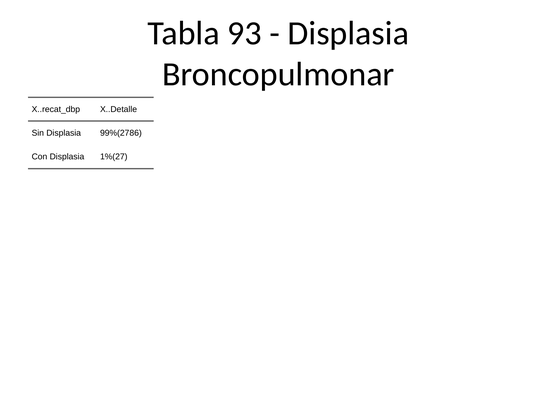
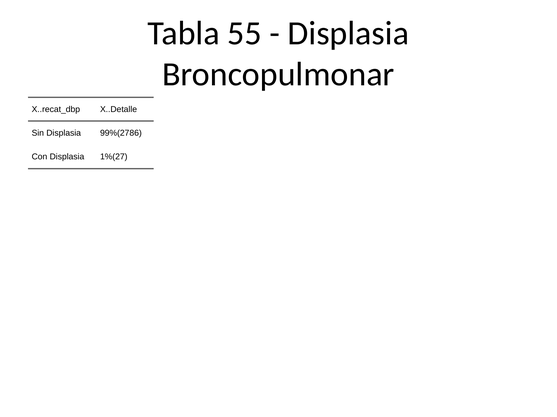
93: 93 -> 55
